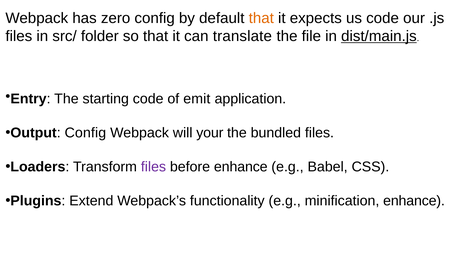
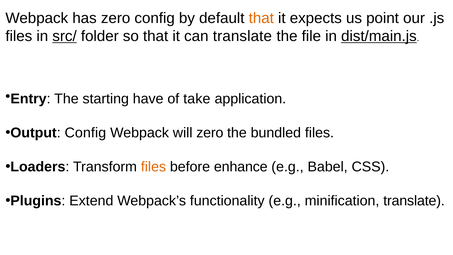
us code: code -> point
src/ underline: none -> present
starting code: code -> have
emit: emit -> take
will your: your -> zero
files at (153, 167) colour: purple -> orange
minification enhance: enhance -> translate
